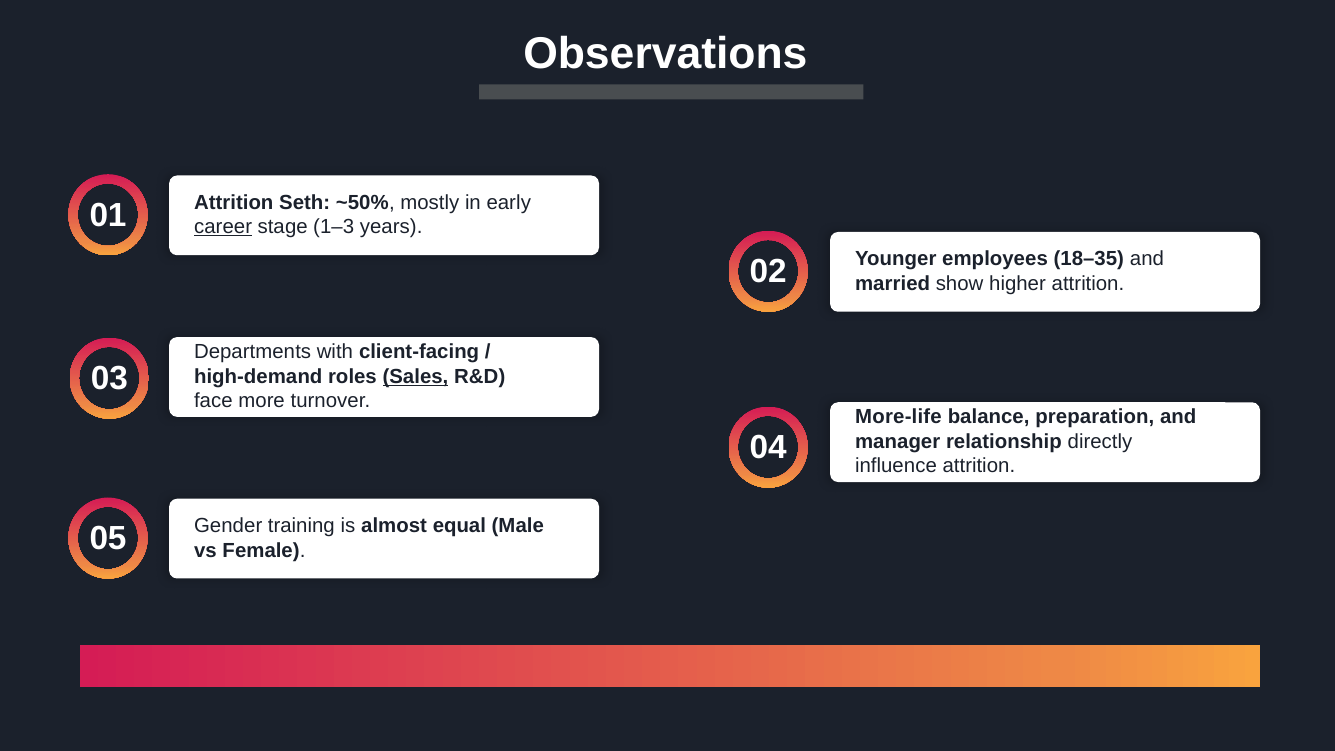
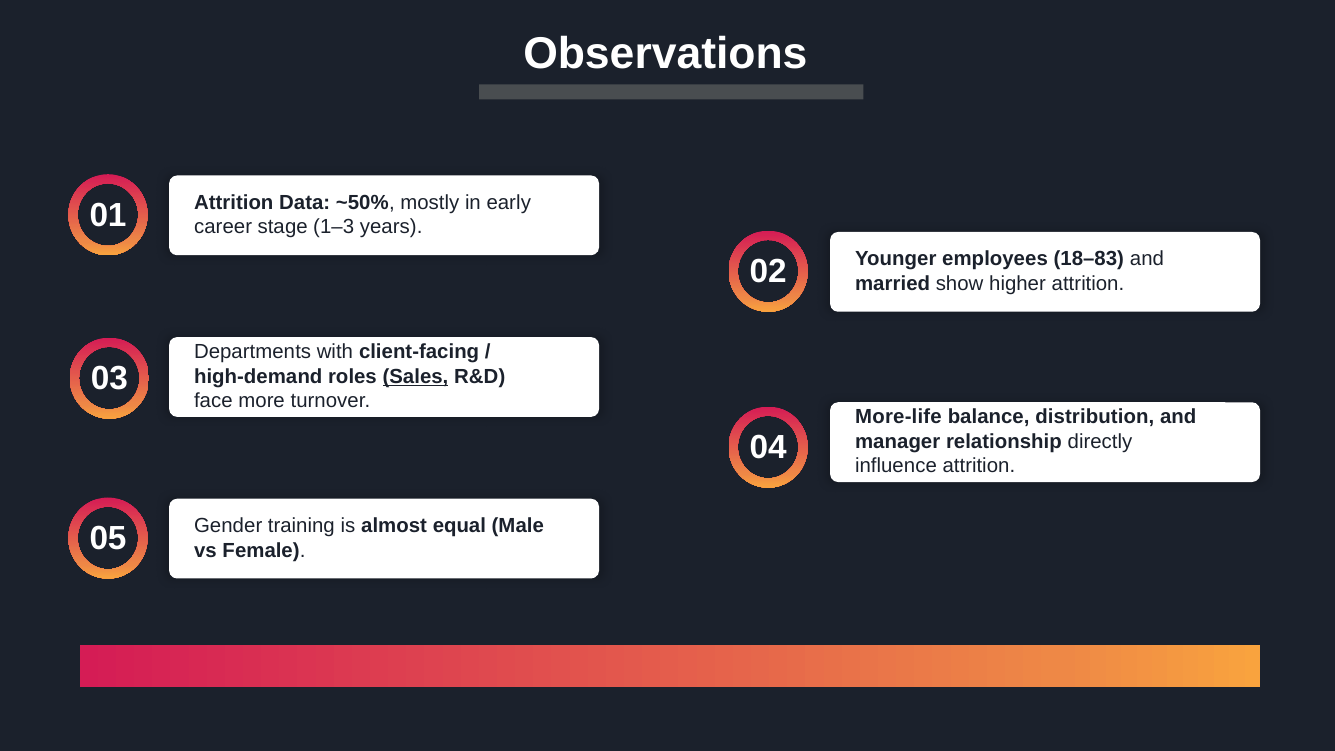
Seth: Seth -> Data
career underline: present -> none
18–35: 18–35 -> 18–83
preparation: preparation -> distribution
